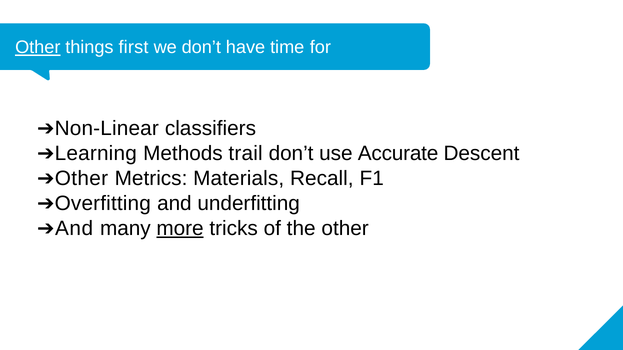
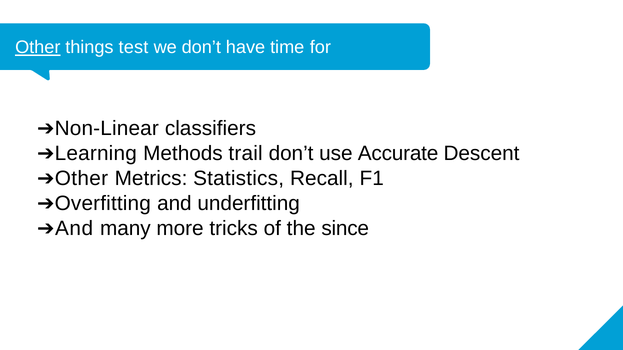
first: first -> test
Materials: Materials -> Statistics
more underline: present -> none
the other: other -> since
